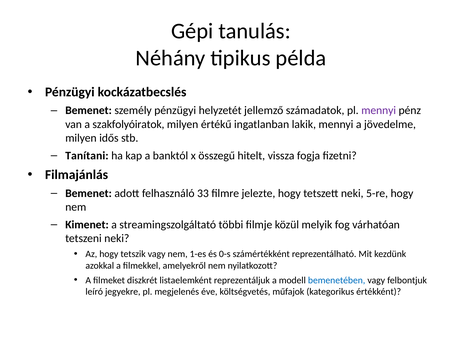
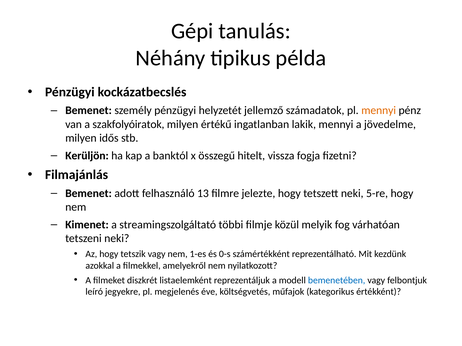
mennyi at (379, 111) colour: purple -> orange
Tanítani: Tanítani -> Kerüljön
33: 33 -> 13
